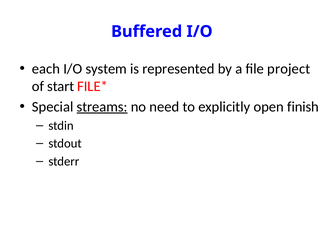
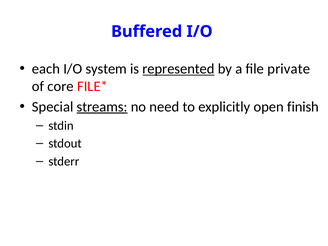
represented underline: none -> present
project: project -> private
start: start -> core
